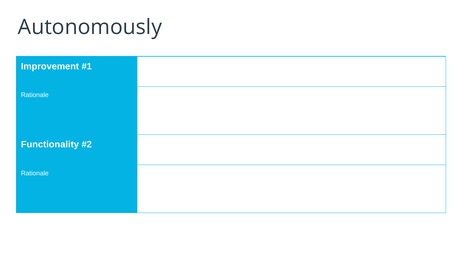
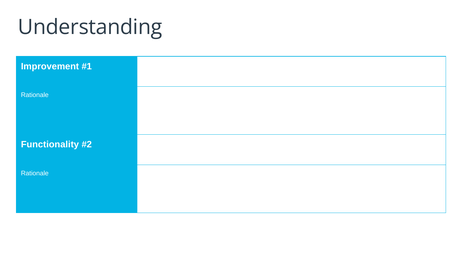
Autonomously: Autonomously -> Understanding
